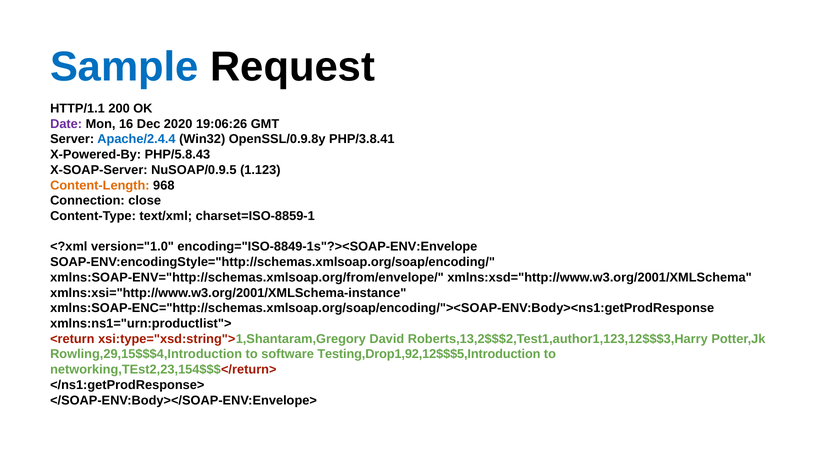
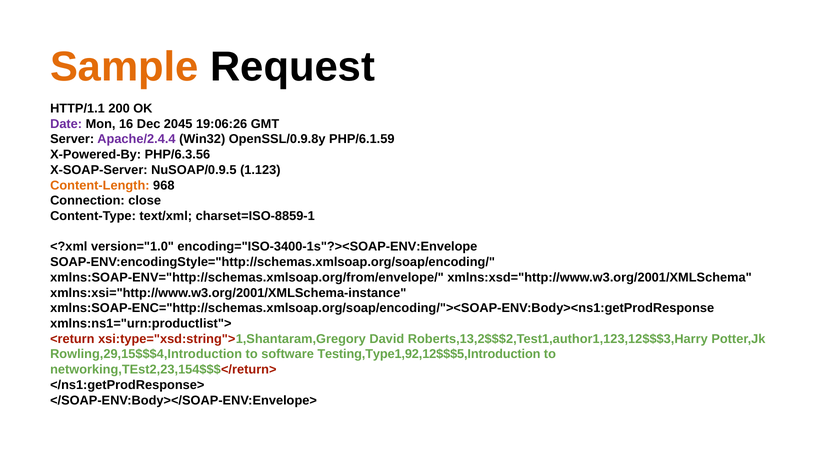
Sample colour: blue -> orange
2020: 2020 -> 2045
Apache/2.4.4 colour: blue -> purple
PHP/3.8.41: PHP/3.8.41 -> PHP/6.1.59
PHP/5.8.43: PHP/5.8.43 -> PHP/6.3.56
encoding="ISO-8849-1s"?><SOAP-ENV:Envelope: encoding="ISO-8849-1s"?><SOAP-ENV:Envelope -> encoding="ISO-3400-1s"?><SOAP-ENV:Envelope
Testing,Drop1,92,12$$$5,Introduction: Testing,Drop1,92,12$$$5,Introduction -> Testing,Type1,92,12$$$5,Introduction
